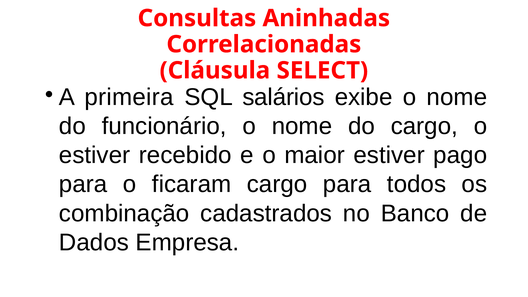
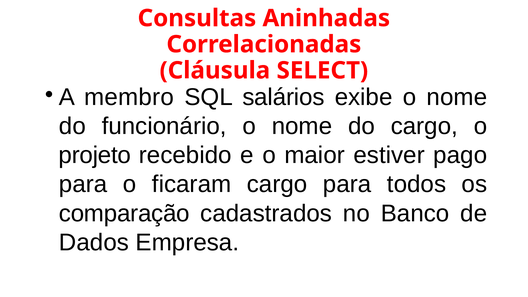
primeira: primeira -> membro
estiver at (95, 155): estiver -> projeto
combinação: combinação -> comparação
